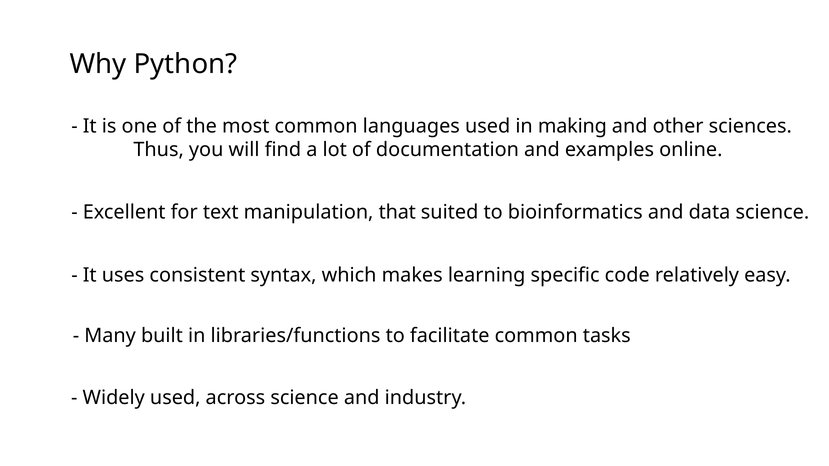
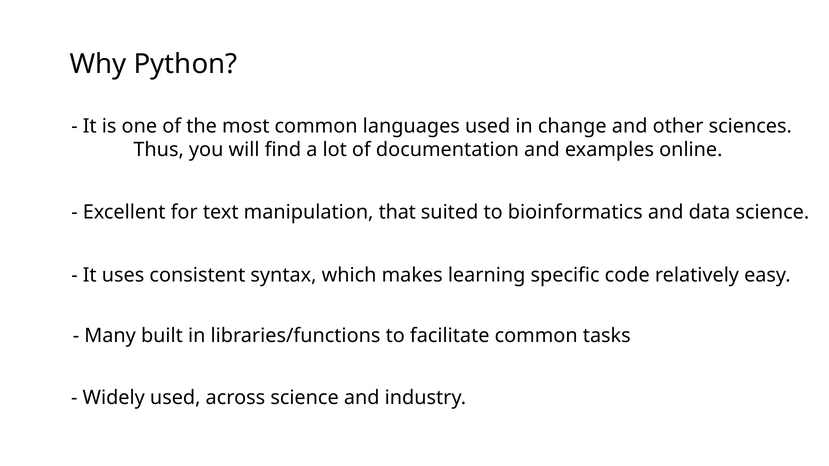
making: making -> change
